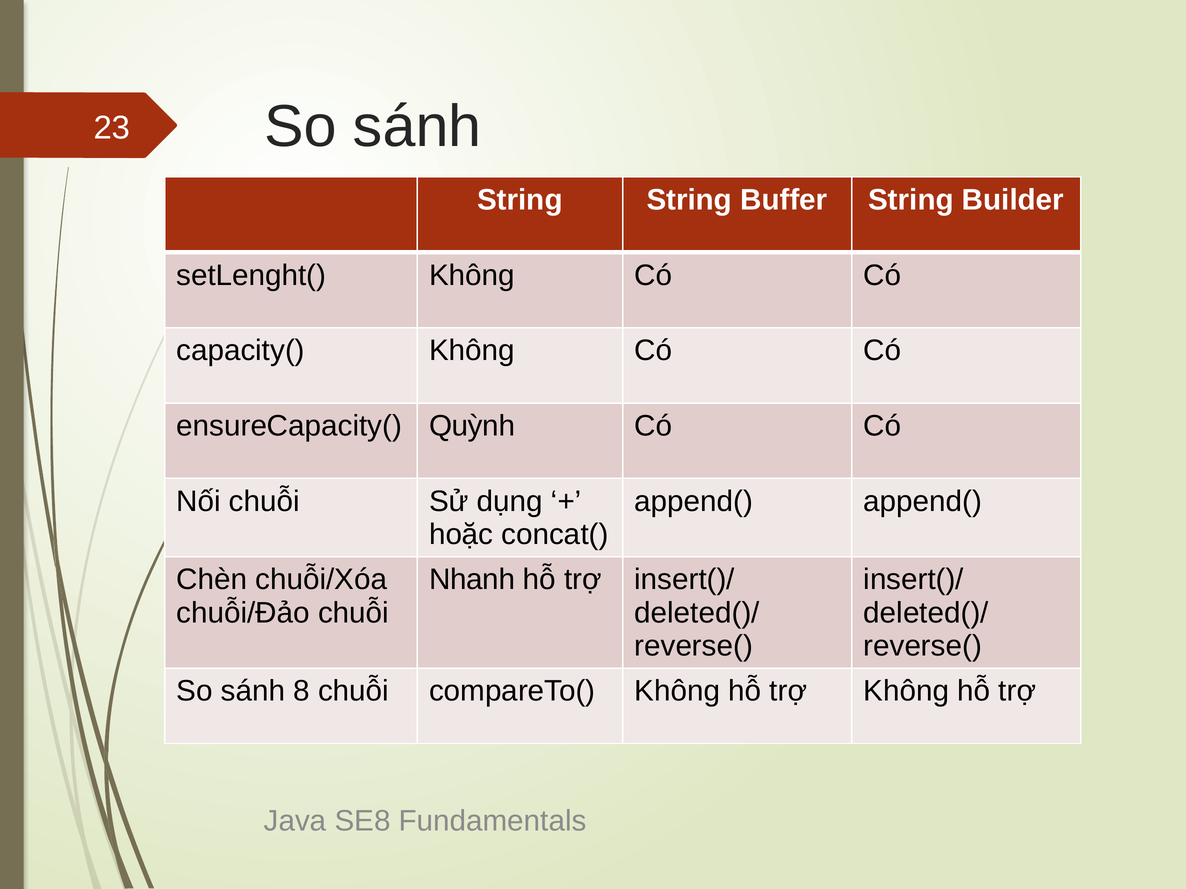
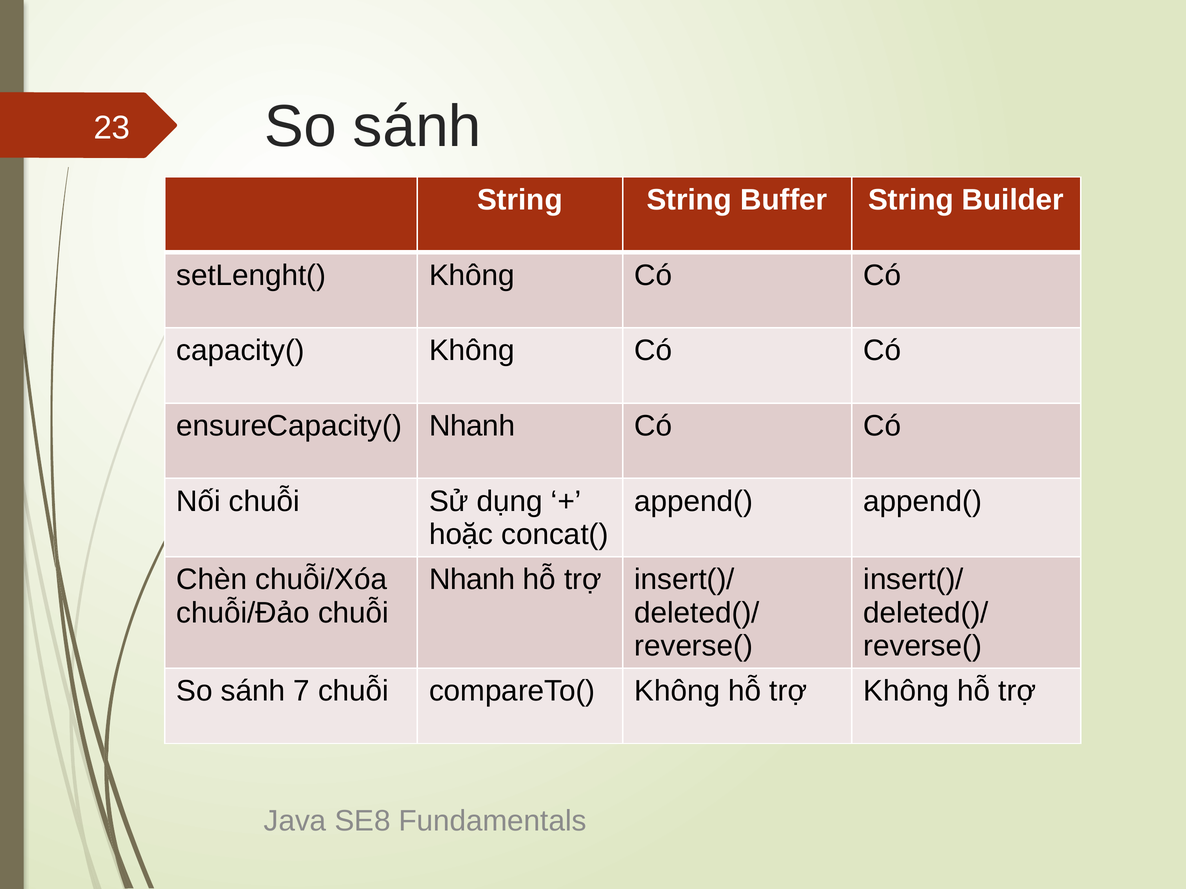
ensureCapacity( Quỳnh: Quỳnh -> Nhanh
8: 8 -> 7
